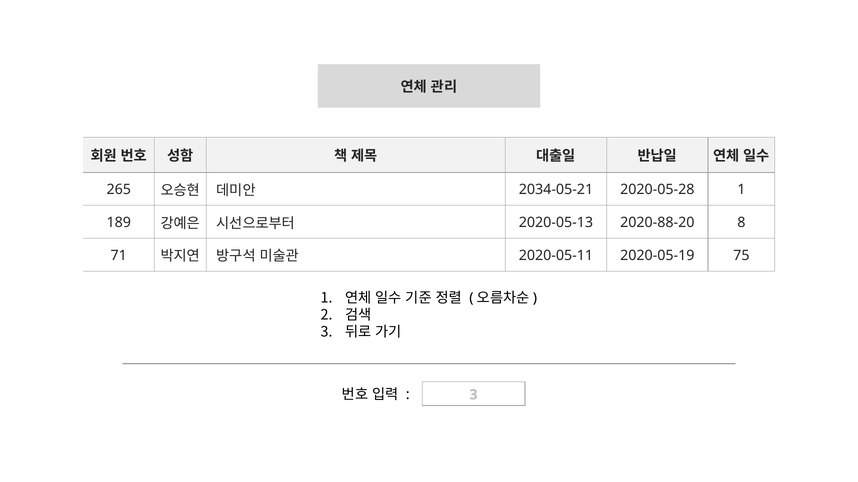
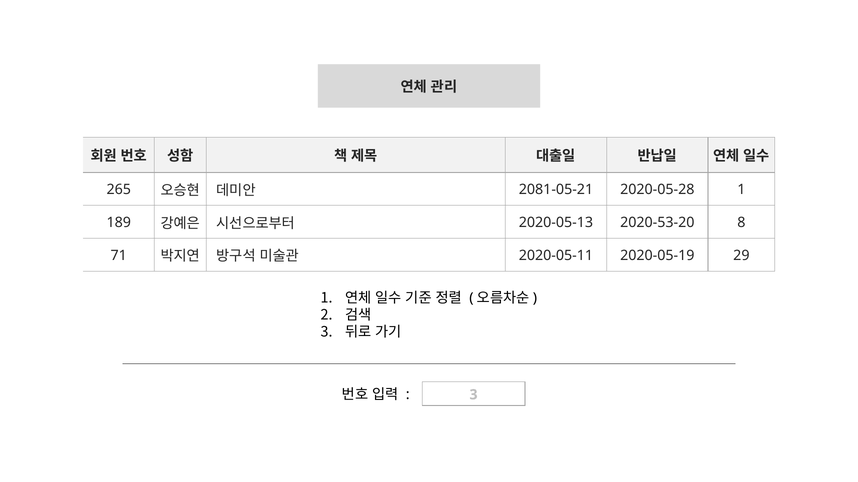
2034-05-21: 2034-05-21 -> 2081-05-21
2020-88-20: 2020-88-20 -> 2020-53-20
75: 75 -> 29
